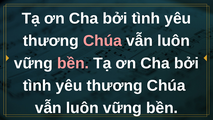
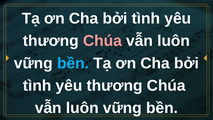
bền at (73, 63) colour: pink -> light blue
